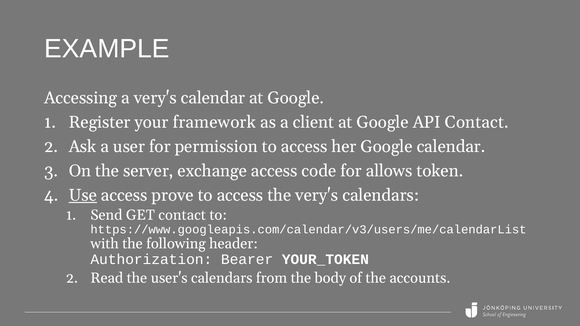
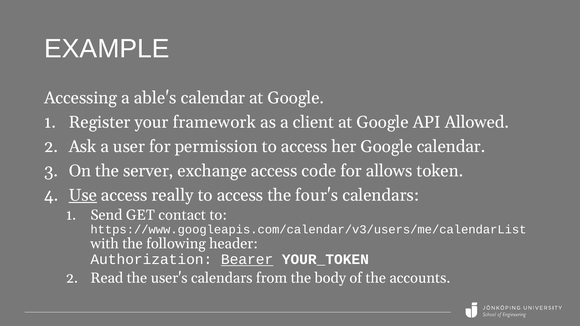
a very's: very's -> able's
API Contact: Contact -> Allowed
prove: prove -> really
the very's: very's -> four's
Bearer underline: none -> present
